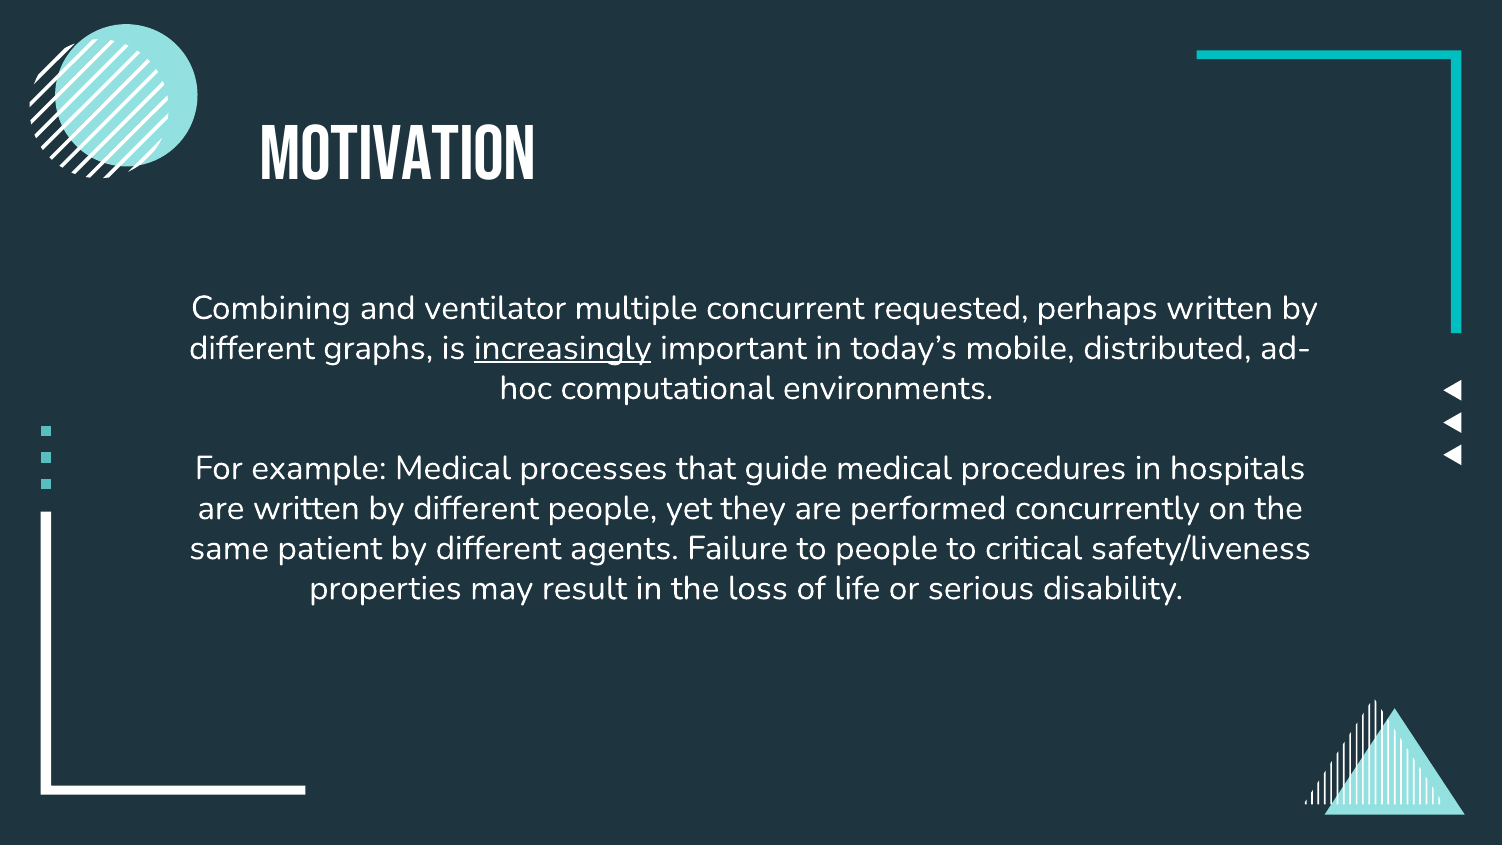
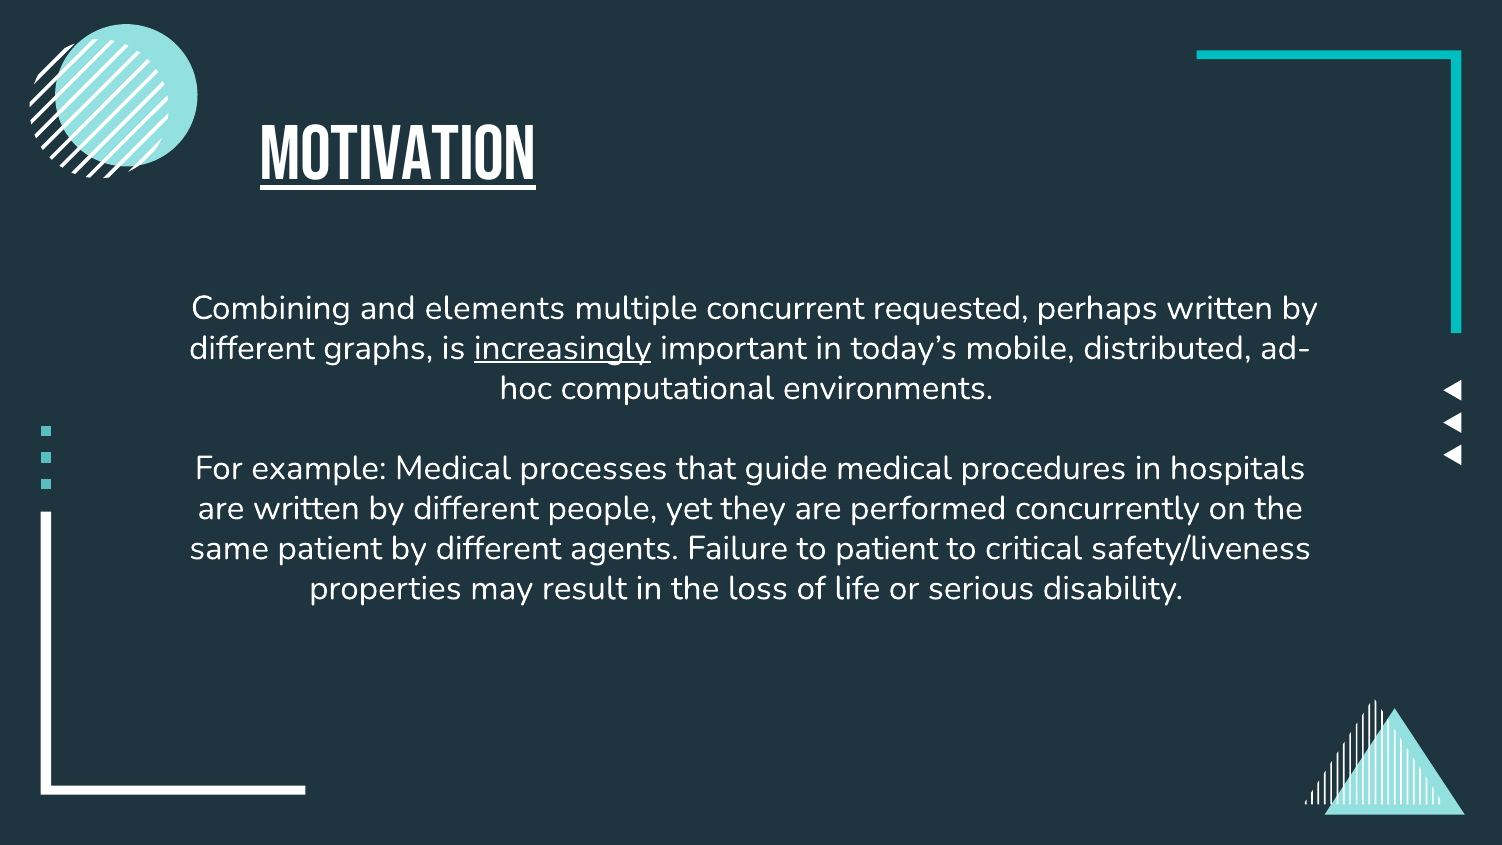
Motivation underline: none -> present
ventilator: ventilator -> elements
to people: people -> patient
